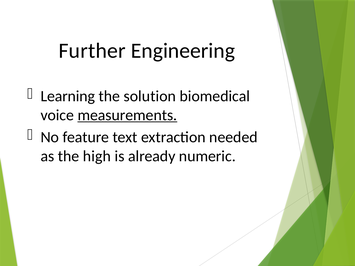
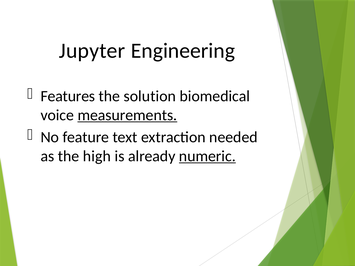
Further: Further -> Jupyter
Learning: Learning -> Features
numeric underline: none -> present
